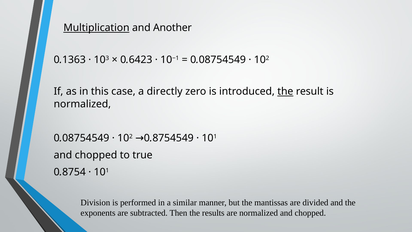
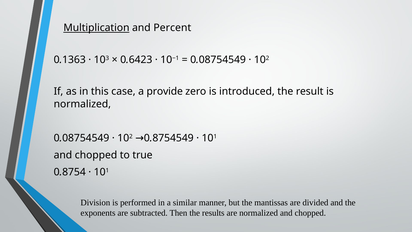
Another: Another -> Percent
directly: directly -> provide
the at (285, 91) underline: present -> none
